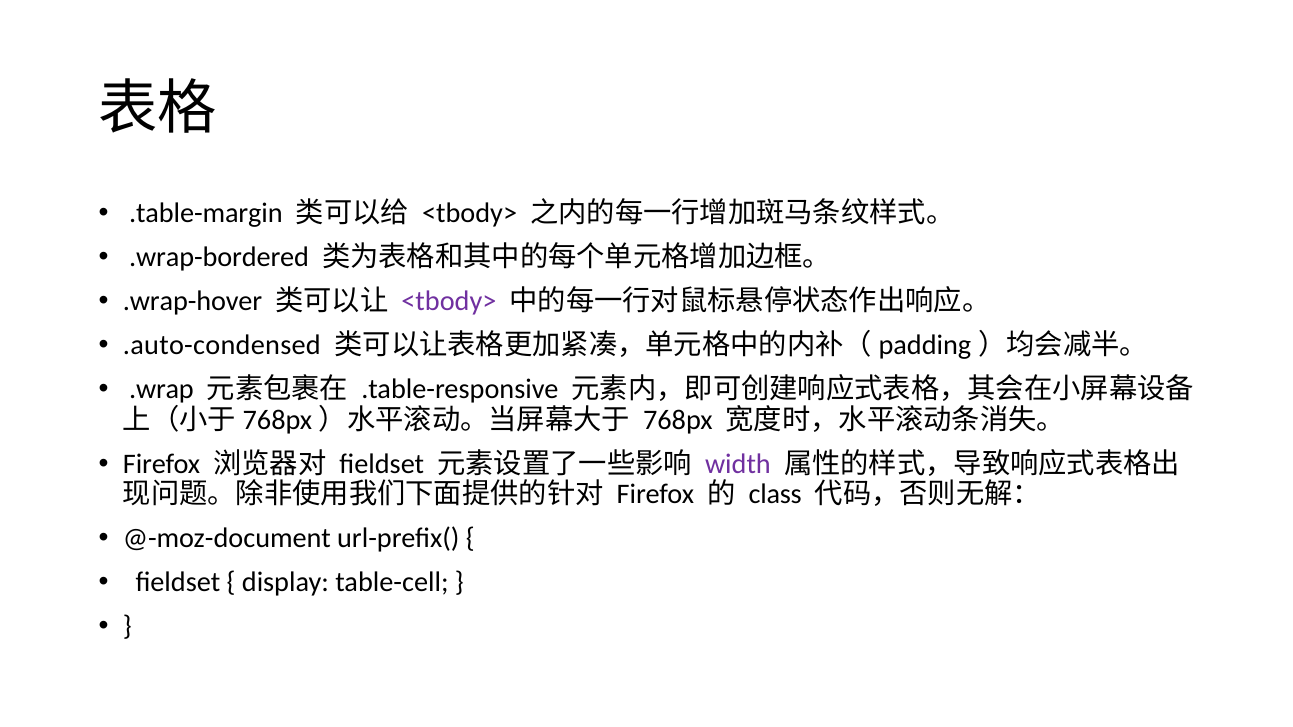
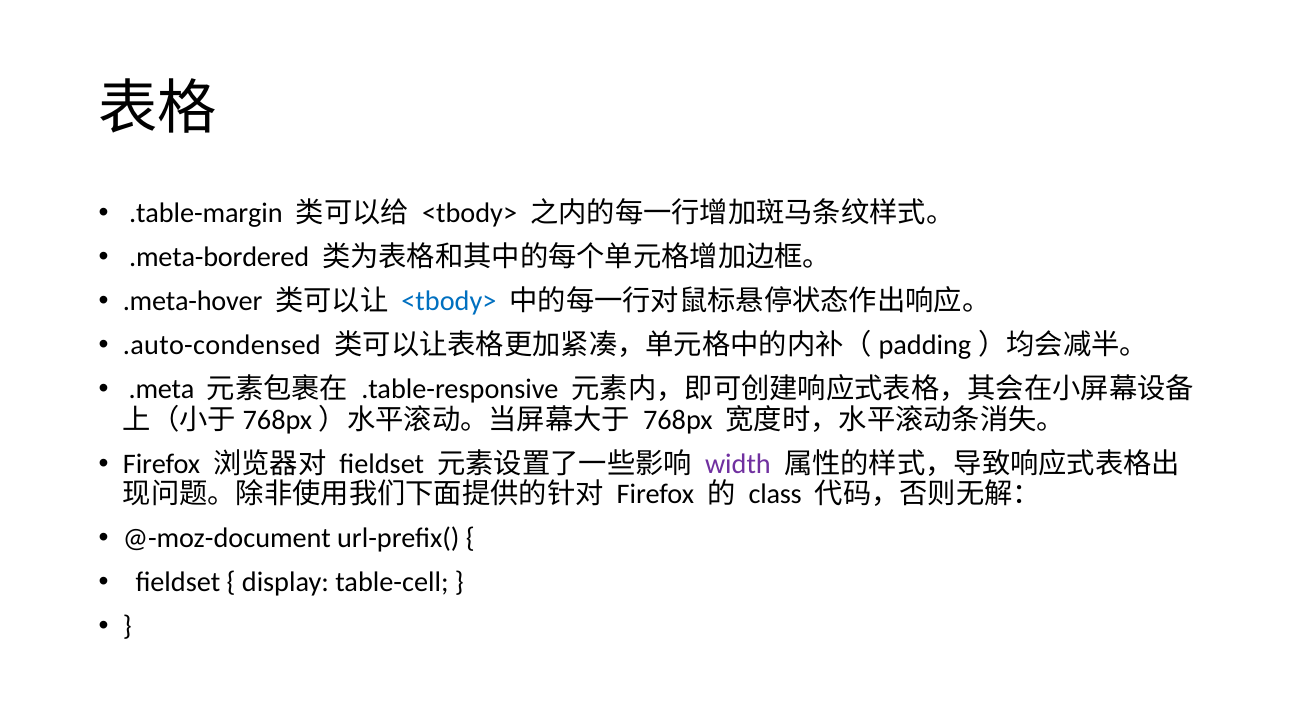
.wrap-bordered: .wrap-bordered -> .meta-bordered
.wrap-hover: .wrap-hover -> .meta-hover
<tbody> at (449, 302) colour: purple -> blue
.wrap: .wrap -> .meta
